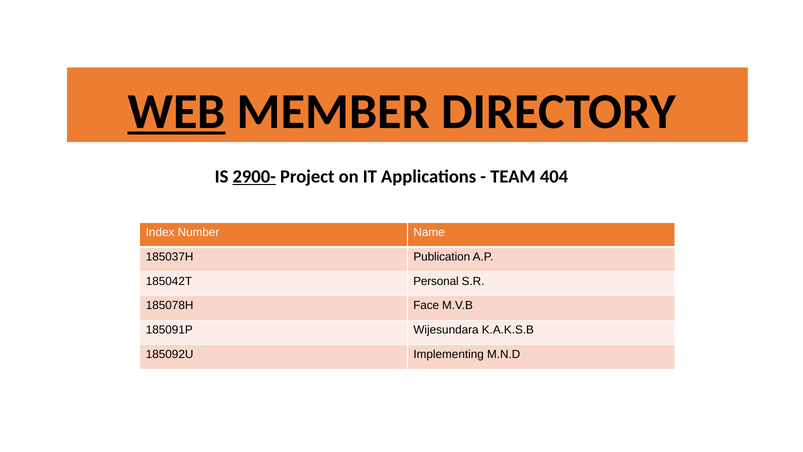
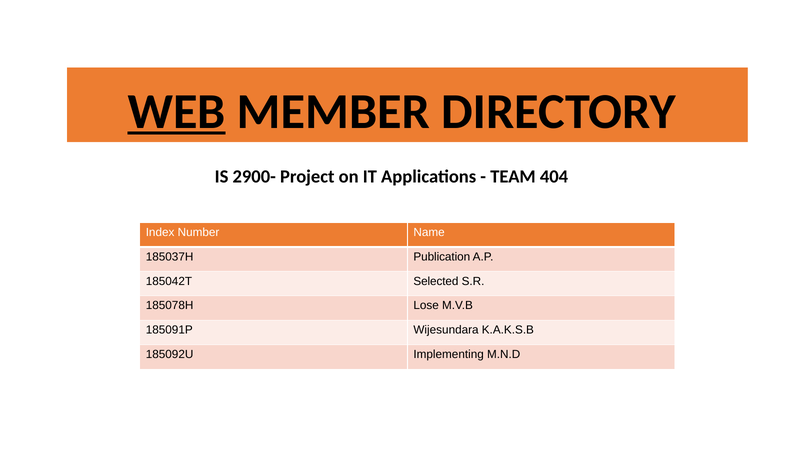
2900- underline: present -> none
Personal: Personal -> Selected
Face: Face -> Lose
